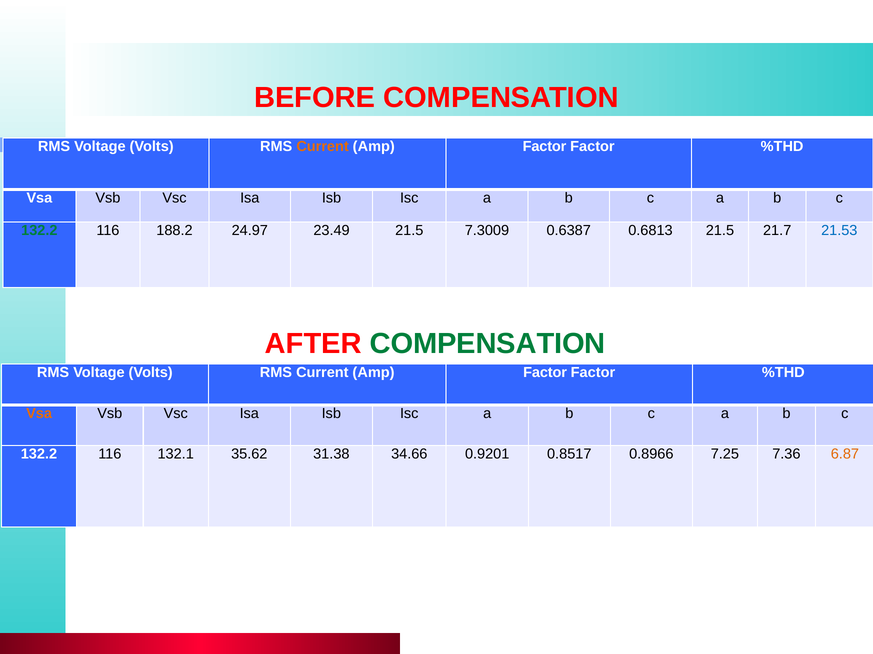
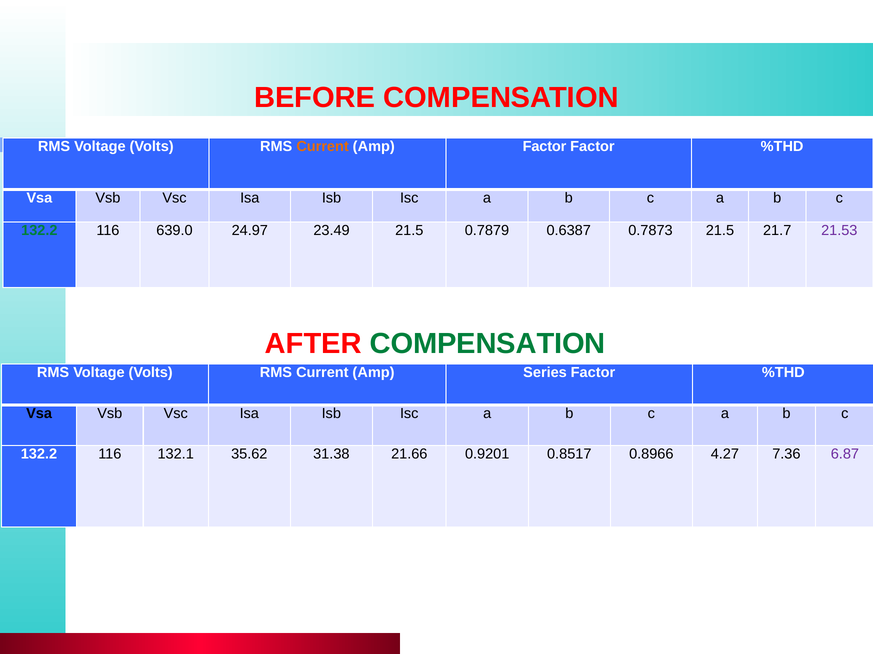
188.2: 188.2 -> 639.0
7.3009: 7.3009 -> 0.7879
0.6813: 0.6813 -> 0.7873
21.53 colour: blue -> purple
Factor at (545, 373): Factor -> Series
Vsa at (39, 414) colour: orange -> black
34.66: 34.66 -> 21.66
7.25: 7.25 -> 4.27
6.87 colour: orange -> purple
